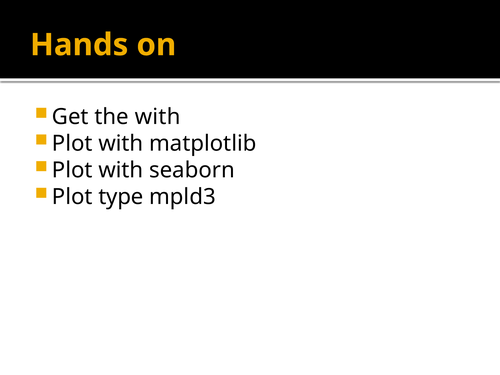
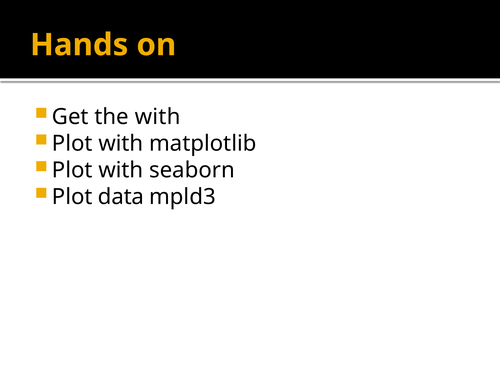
type: type -> data
